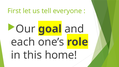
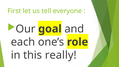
home: home -> really
